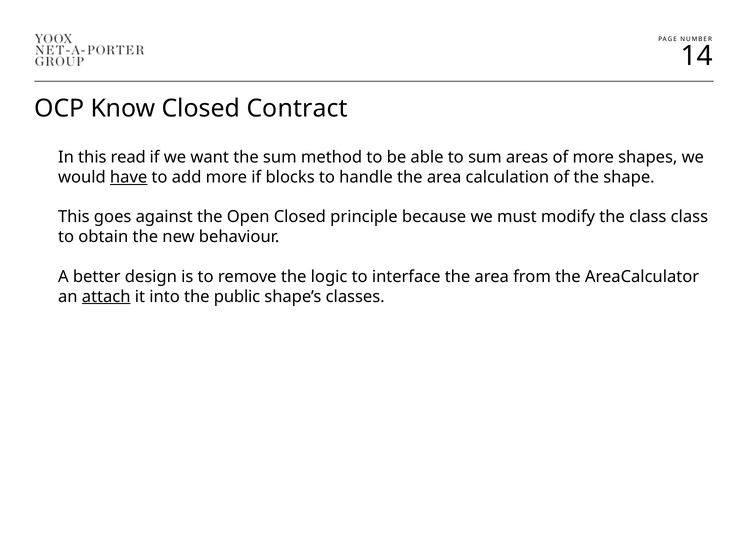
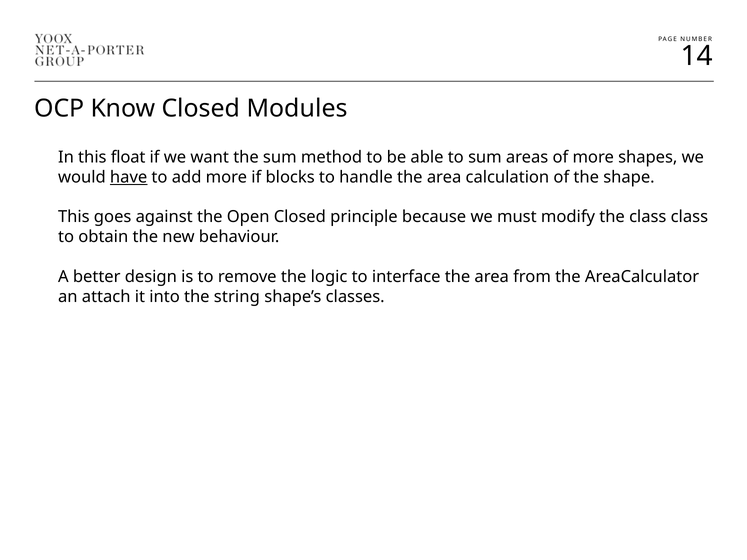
Contract: Contract -> Modules
read: read -> float
attach underline: present -> none
public: public -> string
